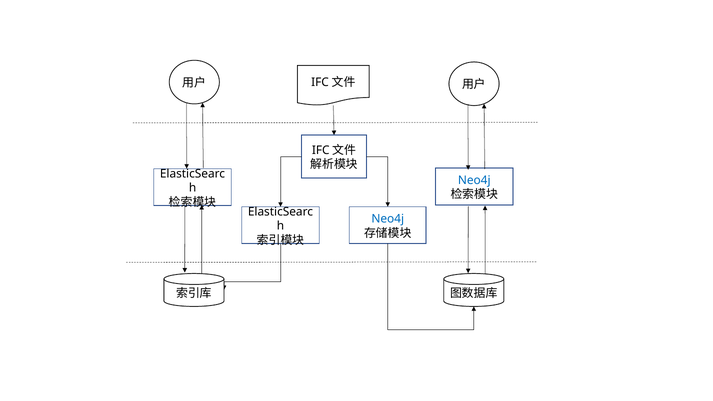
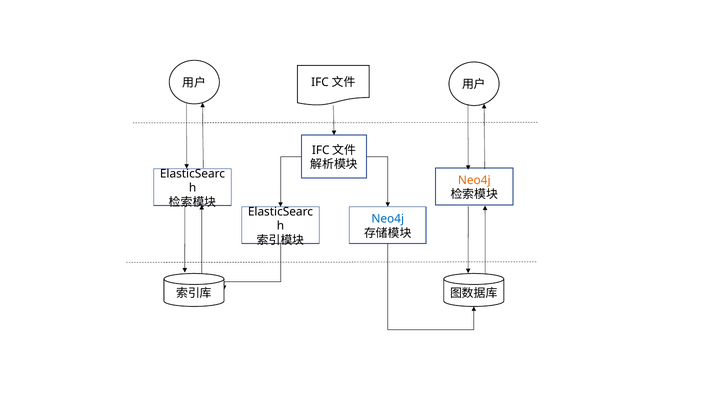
Neo4j at (474, 180) colour: blue -> orange
